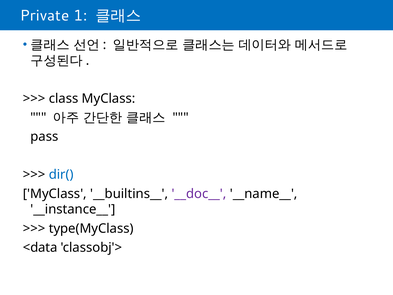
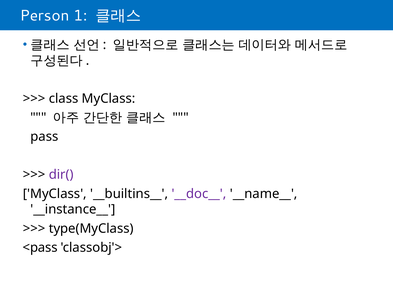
Private: Private -> Person
dir( colour: blue -> purple
<data: <data -> <pass
